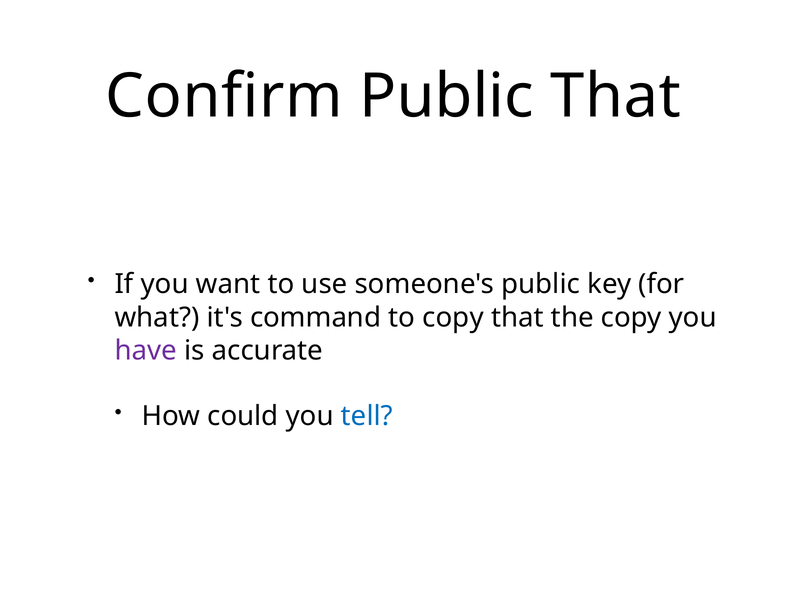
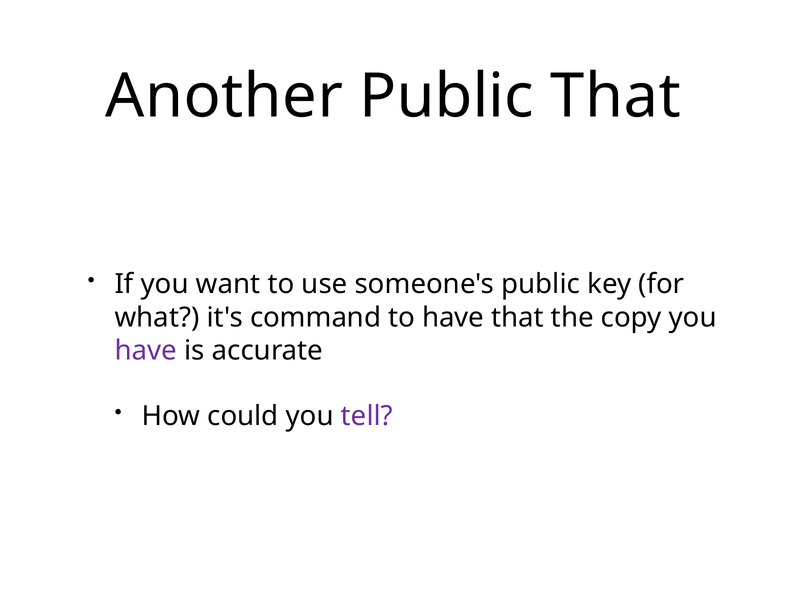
Confirm: Confirm -> Another
to copy: copy -> have
tell colour: blue -> purple
